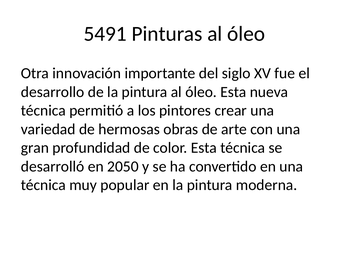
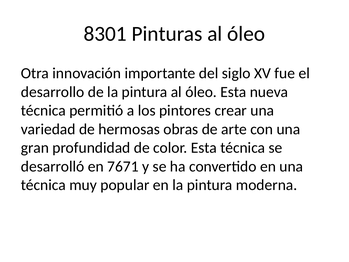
5491: 5491 -> 8301
2050: 2050 -> 7671
